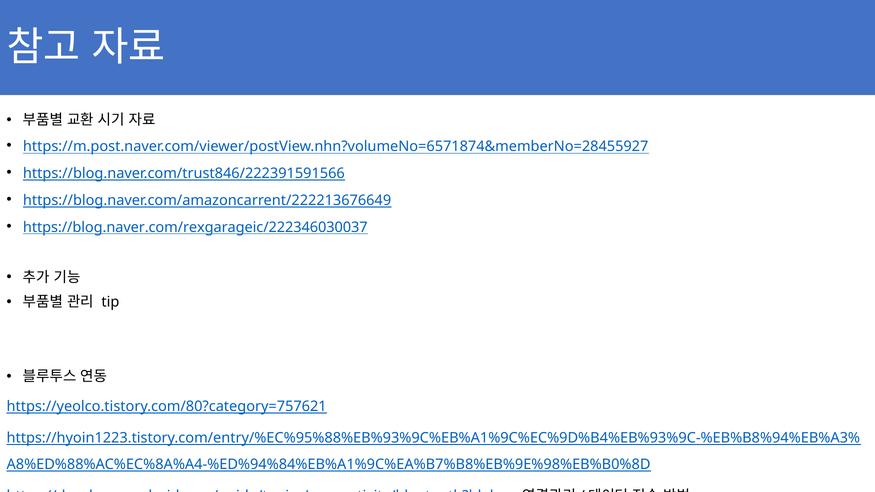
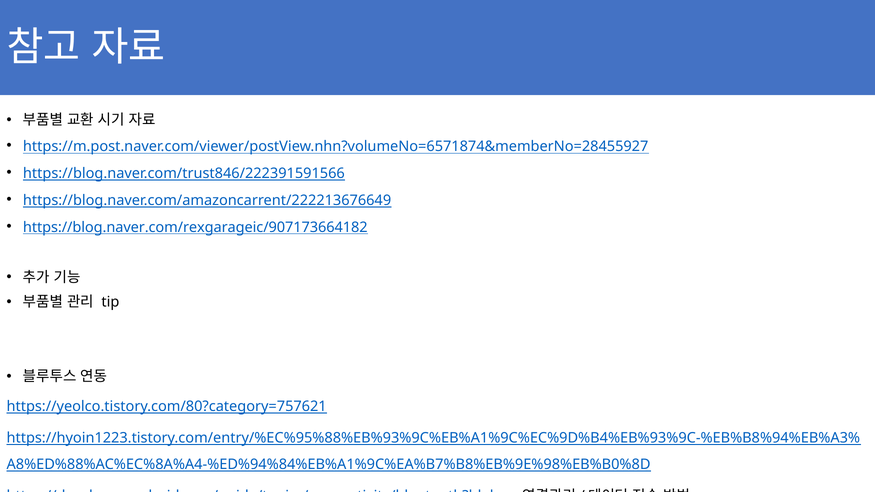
https://blog.naver.com/rexgarageic/222346030037: https://blog.naver.com/rexgarageic/222346030037 -> https://blog.naver.com/rexgarageic/907173664182
